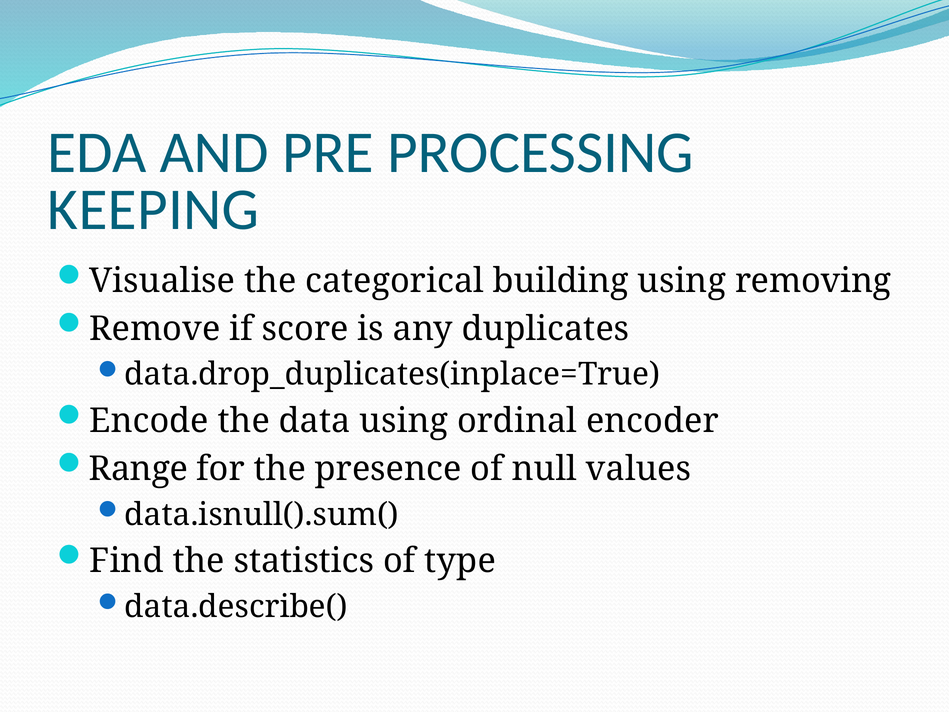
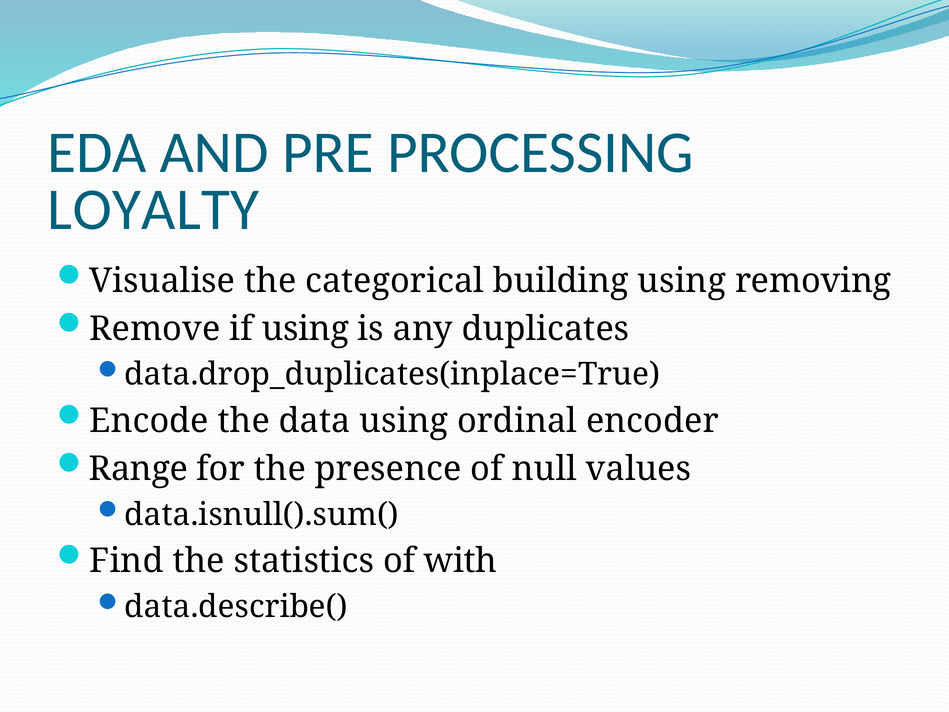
KEEPING: KEEPING -> LOYALTY
if score: score -> using
type: type -> with
